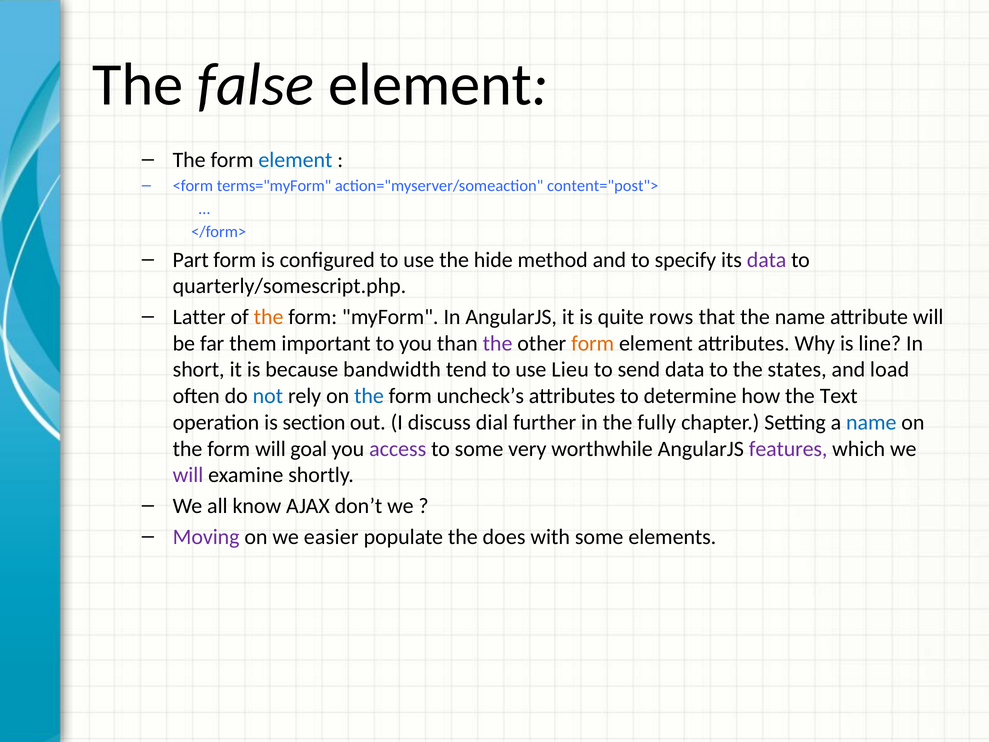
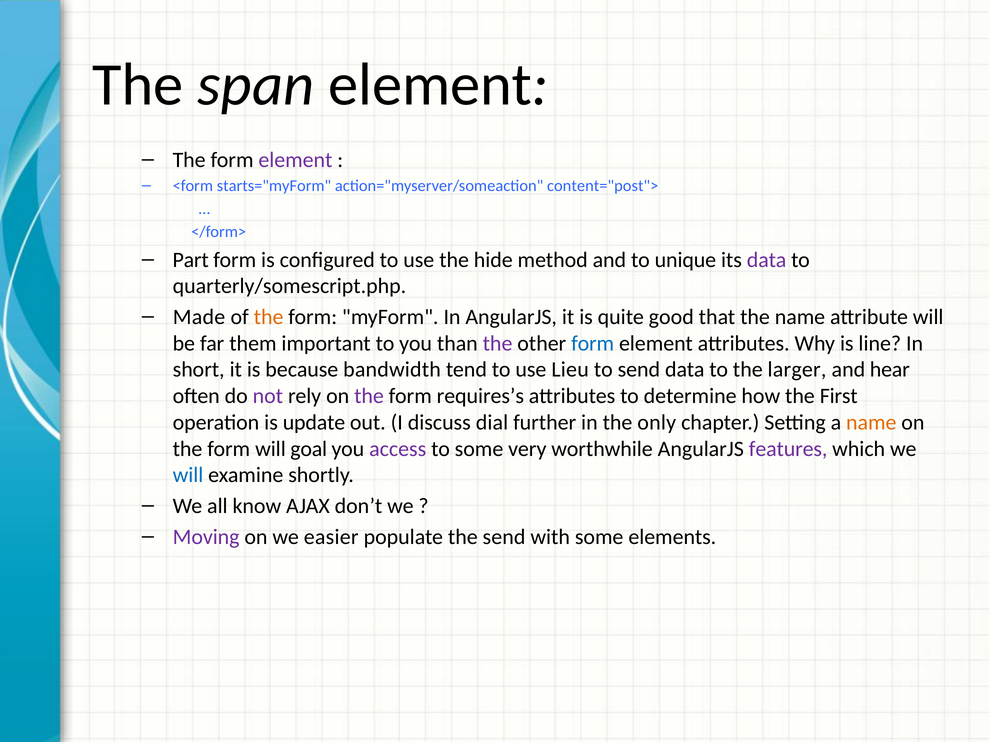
false: false -> span
element at (295, 160) colour: blue -> purple
terms="myForm: terms="myForm -> starts="myForm
specify: specify -> unique
Latter: Latter -> Made
rows: rows -> good
form at (593, 343) colour: orange -> blue
states: states -> larger
load: load -> hear
not colour: blue -> purple
the at (369, 396) colour: blue -> purple
uncheck’s: uncheck’s -> requires’s
Text: Text -> First
section: section -> update
fully: fully -> only
name at (871, 422) colour: blue -> orange
will at (188, 475) colour: purple -> blue
the does: does -> send
